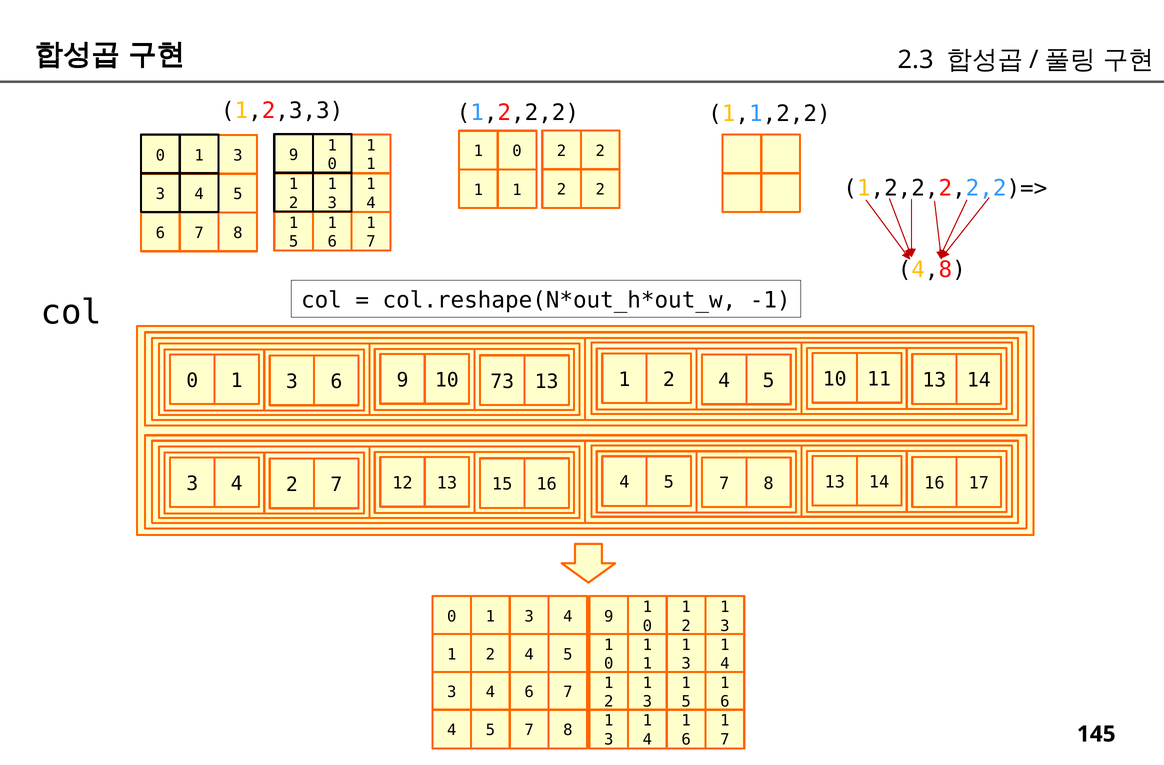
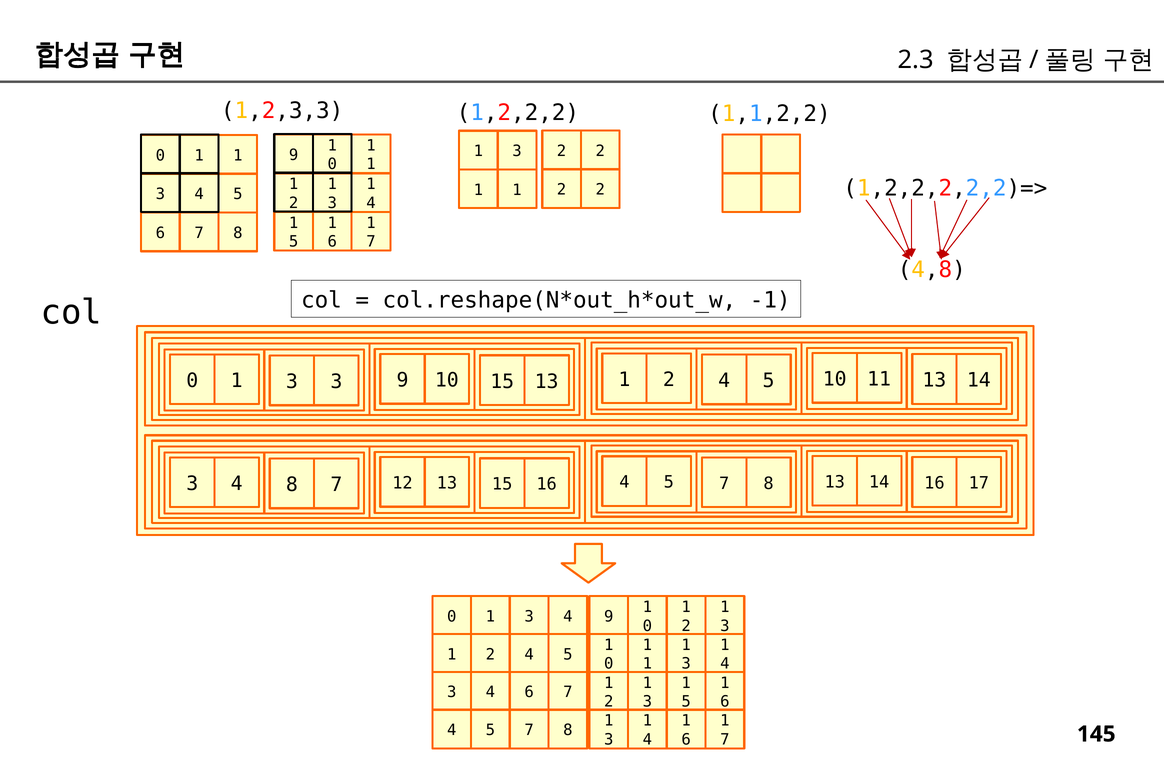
0 at (517, 151): 0 -> 3
3 at (238, 155): 3 -> 1
3 6: 6 -> 3
10 73: 73 -> 15
4 2: 2 -> 8
